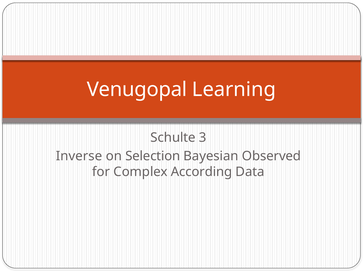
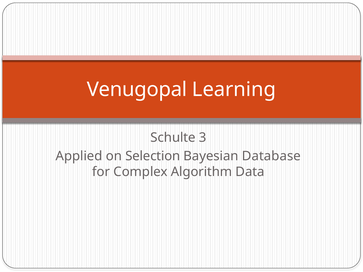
Inverse: Inverse -> Applied
Observed: Observed -> Database
According: According -> Algorithm
